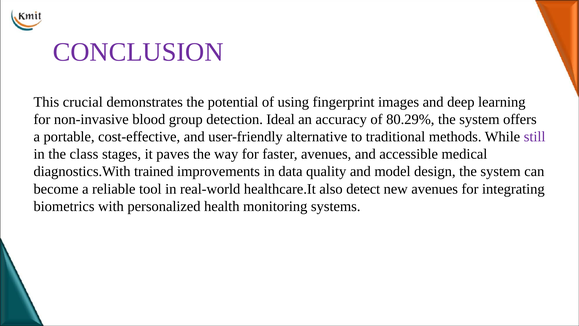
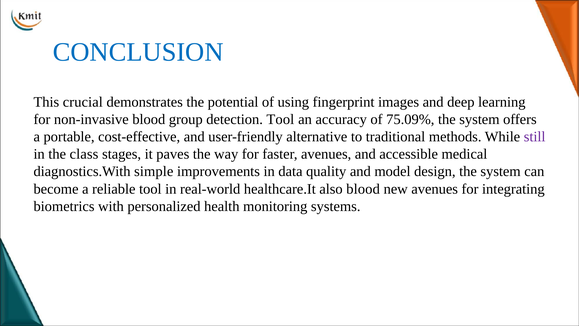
CONCLUSION colour: purple -> blue
detection Ideal: Ideal -> Tool
80.29%: 80.29% -> 75.09%
trained: trained -> simple
also detect: detect -> blood
